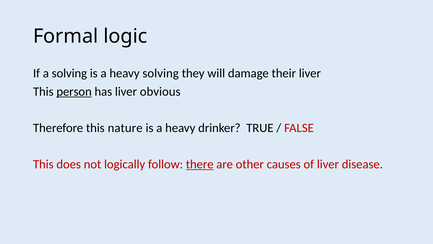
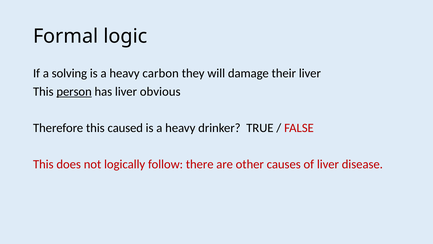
heavy solving: solving -> carbon
nature: nature -> caused
there underline: present -> none
